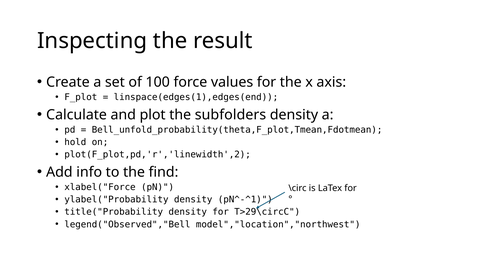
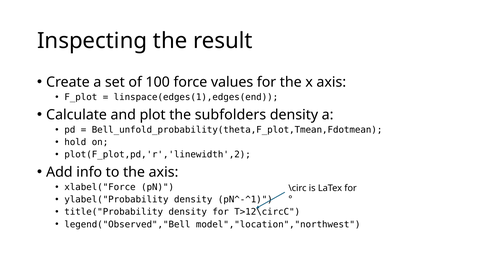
the find: find -> axis
T>29\circC: T>29\circC -> T>12\circC
